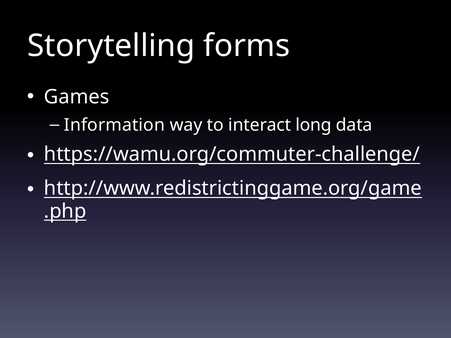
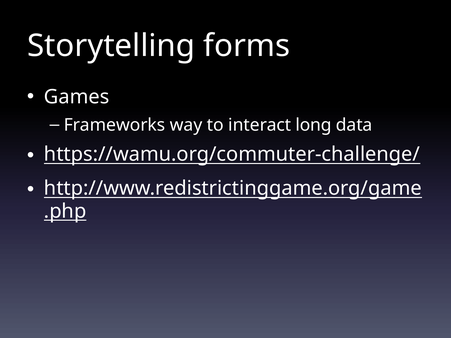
Information: Information -> Frameworks
